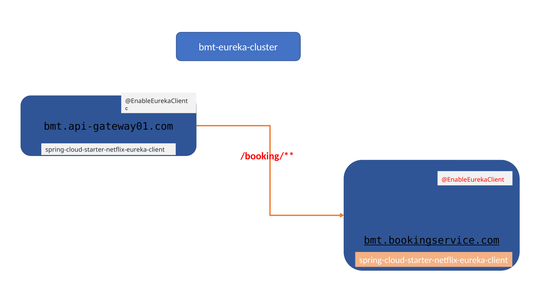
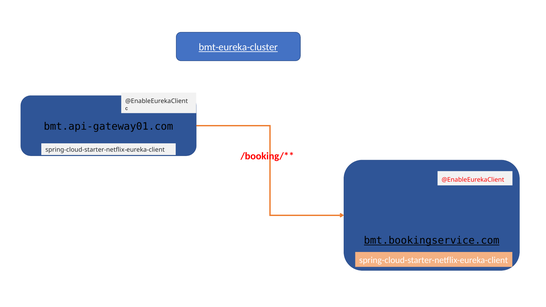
bmt-eureka-cluster underline: none -> present
